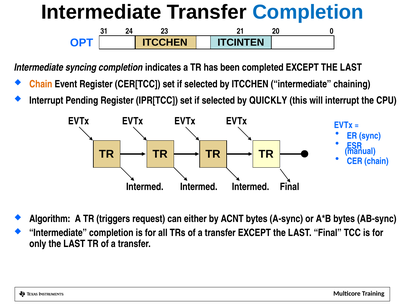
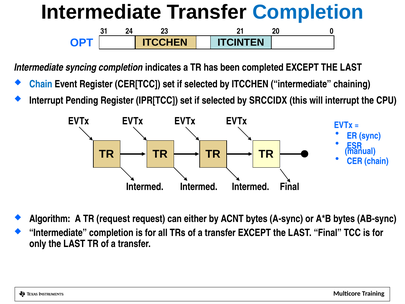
Chain at (41, 84) colour: orange -> blue
QUICKLY: QUICKLY -> SRCCIDX
TR triggers: triggers -> request
